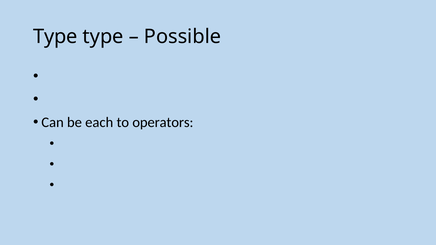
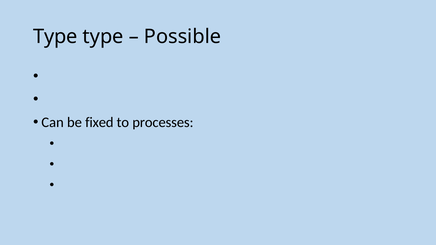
each: each -> fixed
operators: operators -> processes
